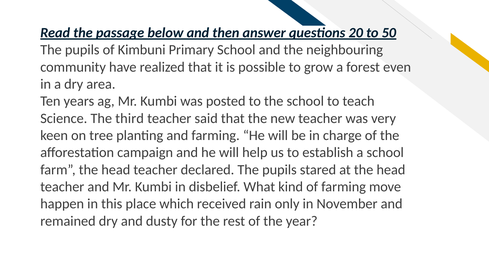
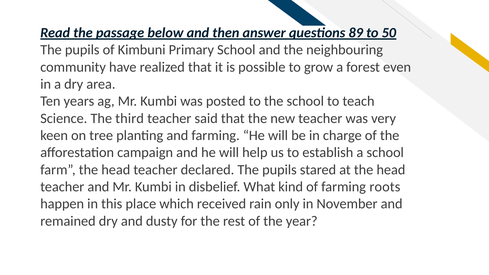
20: 20 -> 89
move: move -> roots
